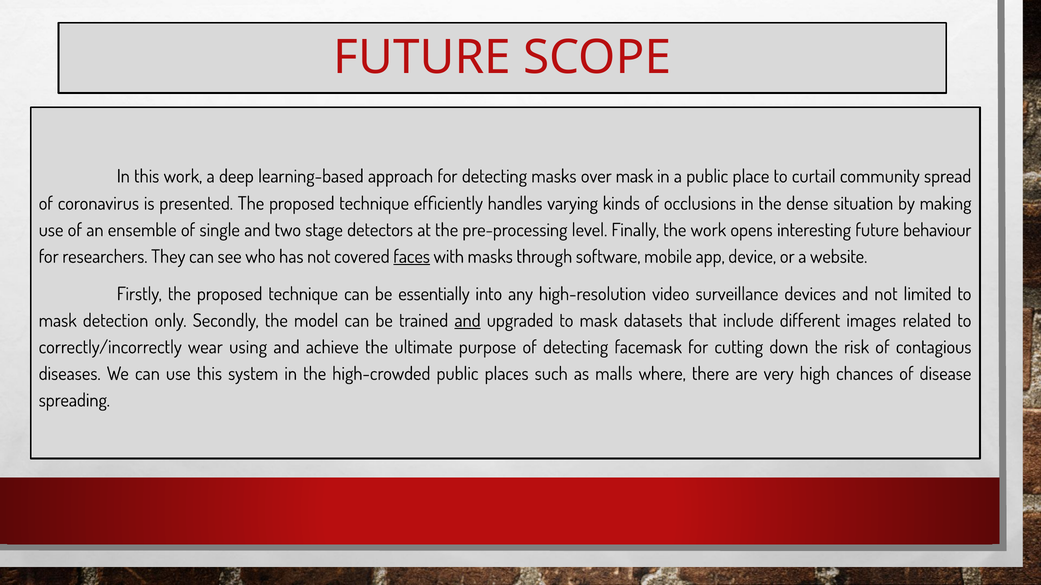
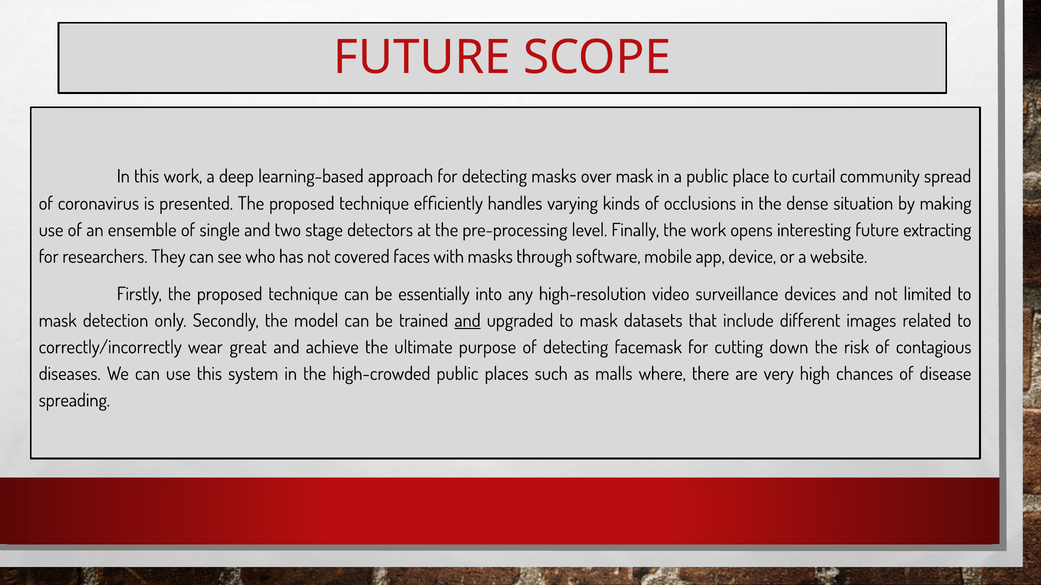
behaviour: behaviour -> extracting
faces underline: present -> none
using: using -> great
